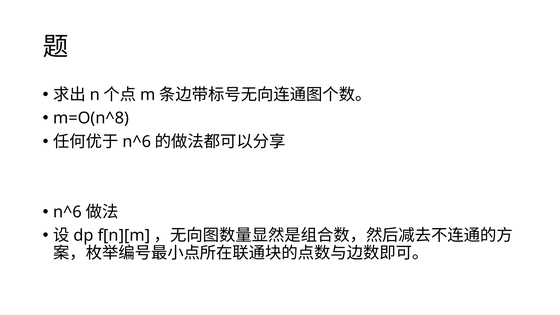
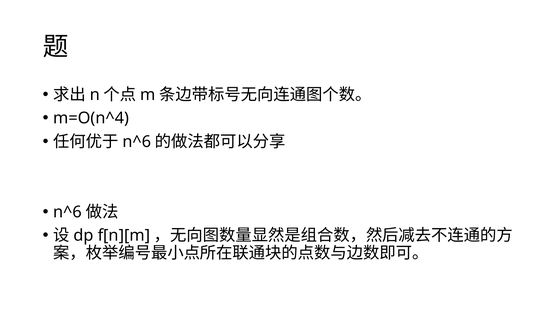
m=O(n^8: m=O(n^8 -> m=O(n^4
